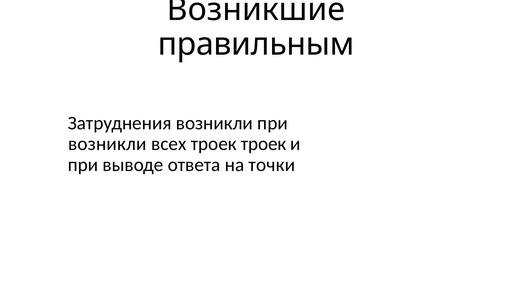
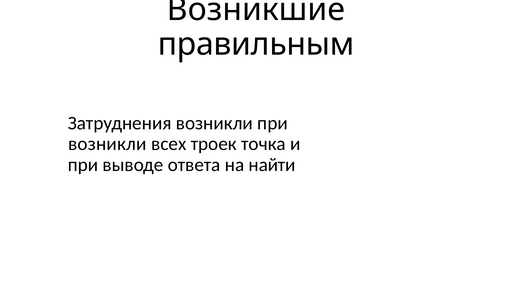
троек троек: троек -> точка
точки: точки -> найти
